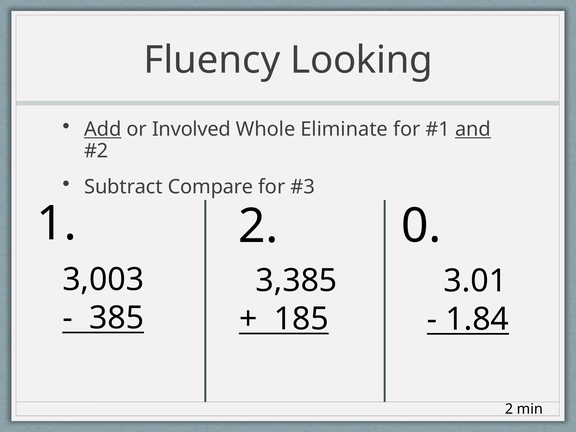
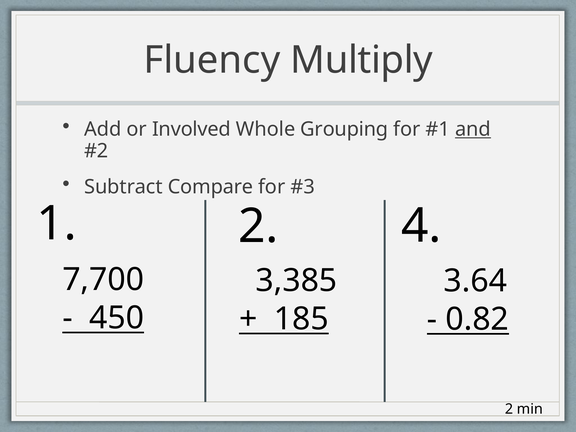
Looking: Looking -> Multiply
Add underline: present -> none
Eliminate: Eliminate -> Grouping
0: 0 -> 4
3,003: 3,003 -> 7,700
3.01: 3.01 -> 3.64
385: 385 -> 450
1.84: 1.84 -> 0.82
